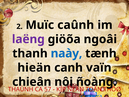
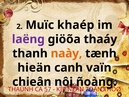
caûnh: caûnh -> khaép
ngoâi: ngoâi -> thaáy
naày colour: blue -> orange
